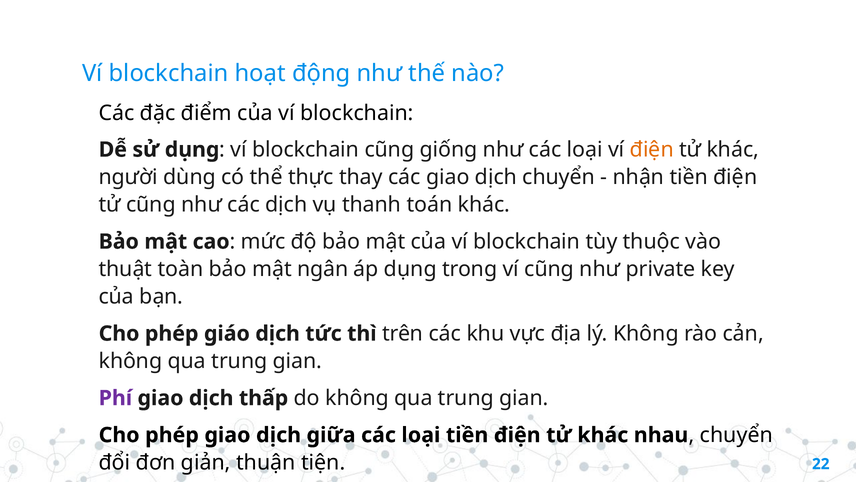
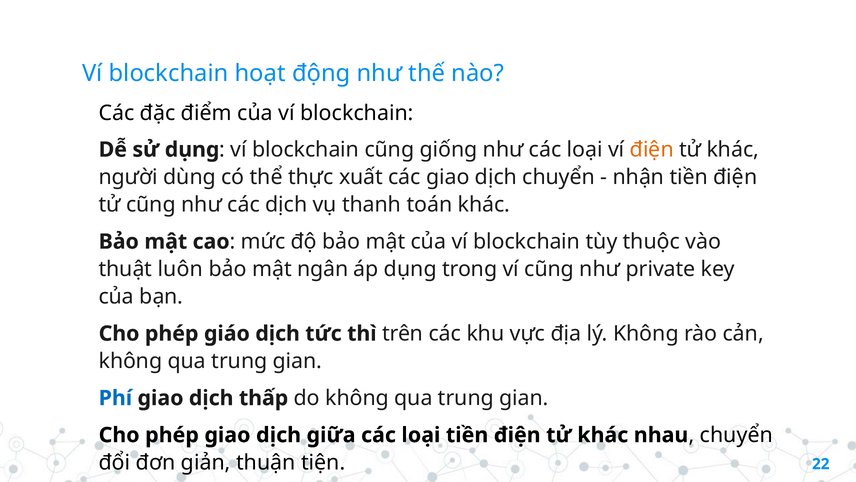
thay: thay -> xuất
toàn: toàn -> luôn
Phí colour: purple -> blue
